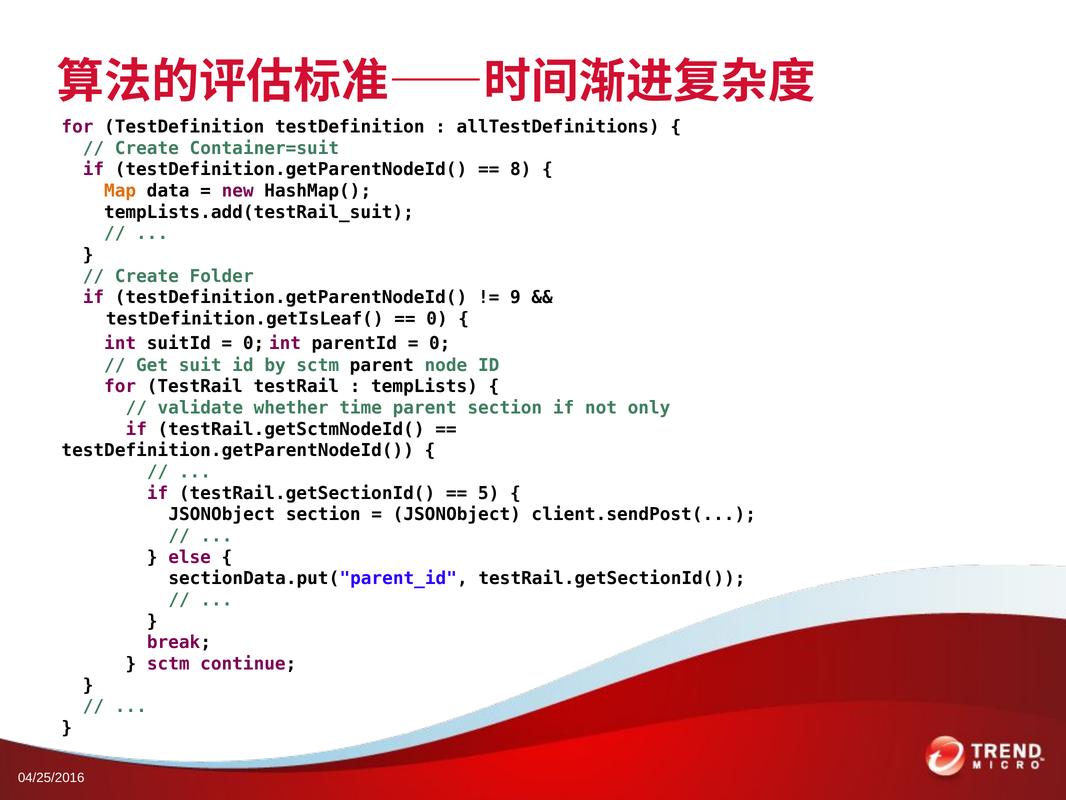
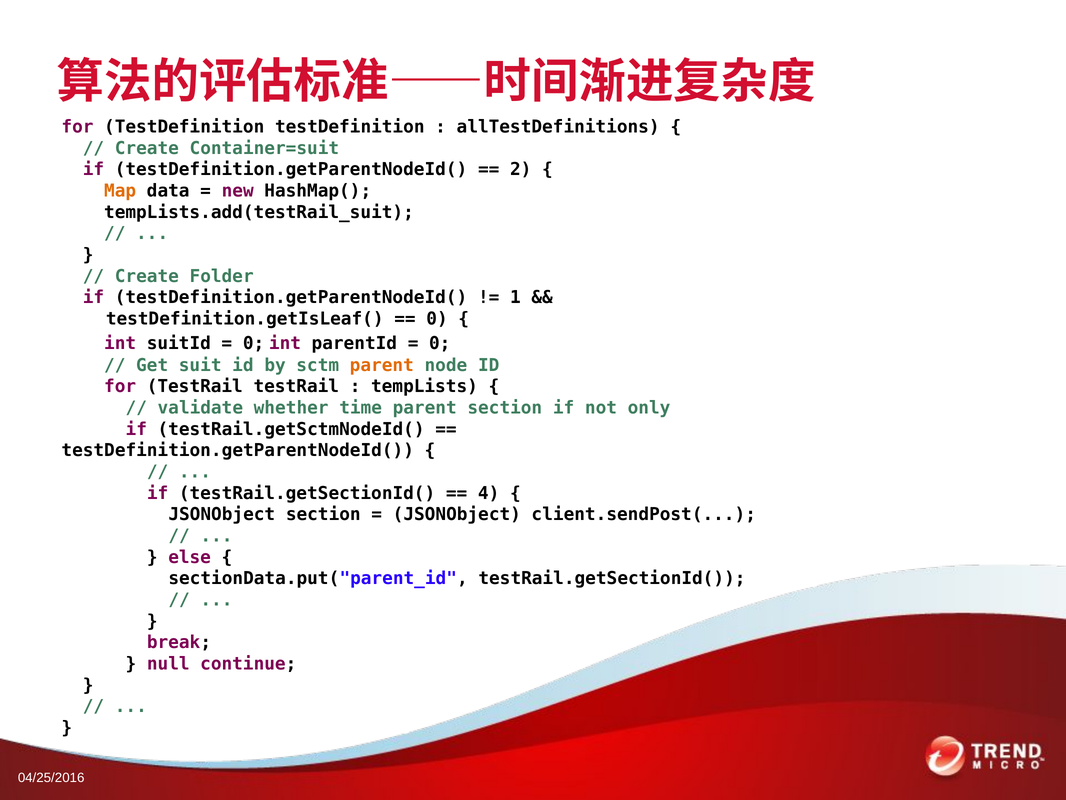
8: 8 -> 2
9: 9 -> 1
parent at (382, 365) colour: black -> orange
5: 5 -> 4
sctm at (168, 663): sctm -> null
